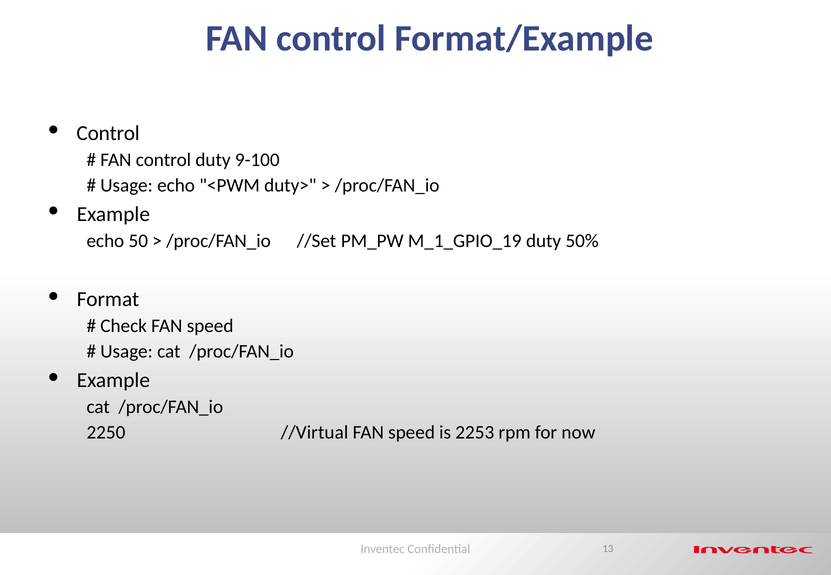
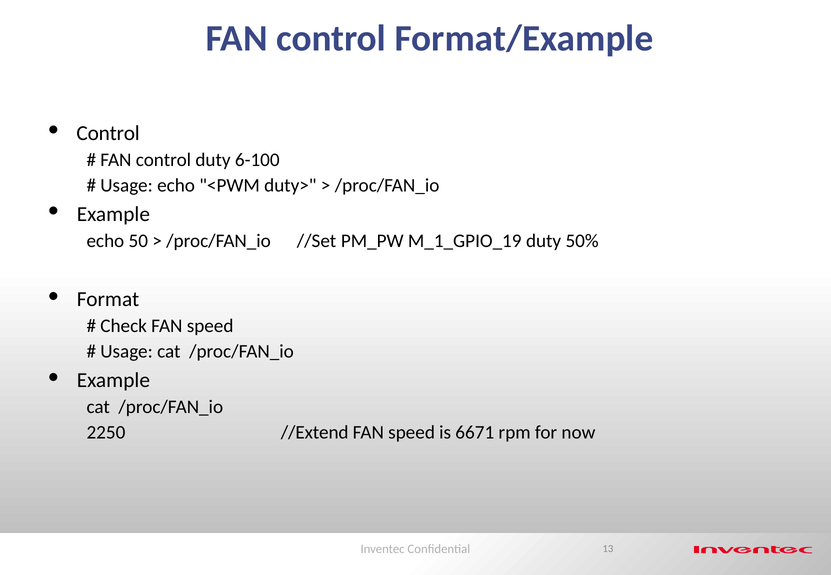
9-100: 9-100 -> 6-100
//Virtual: //Virtual -> //Extend
2253: 2253 -> 6671
